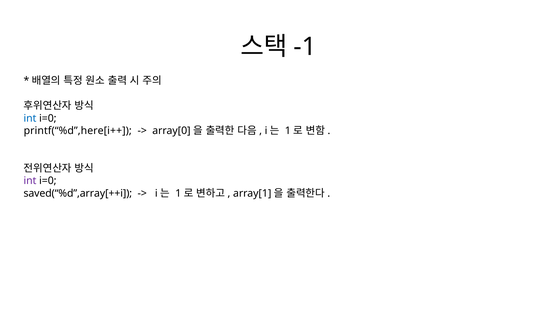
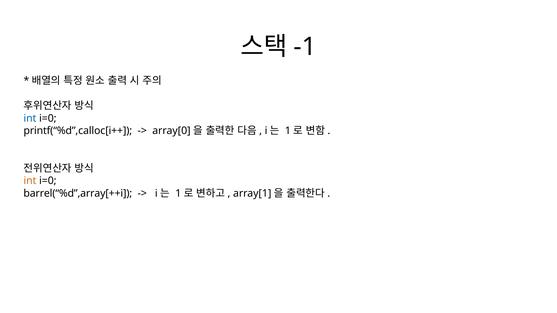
printf(“%d”,here[i++: printf(“%d”,here[i++ -> printf(“%d”,calloc[i++
int at (30, 181) colour: purple -> orange
saved(“%d”,array[++i: saved(“%d”,array[++i -> barrel(“%d”,array[++i
